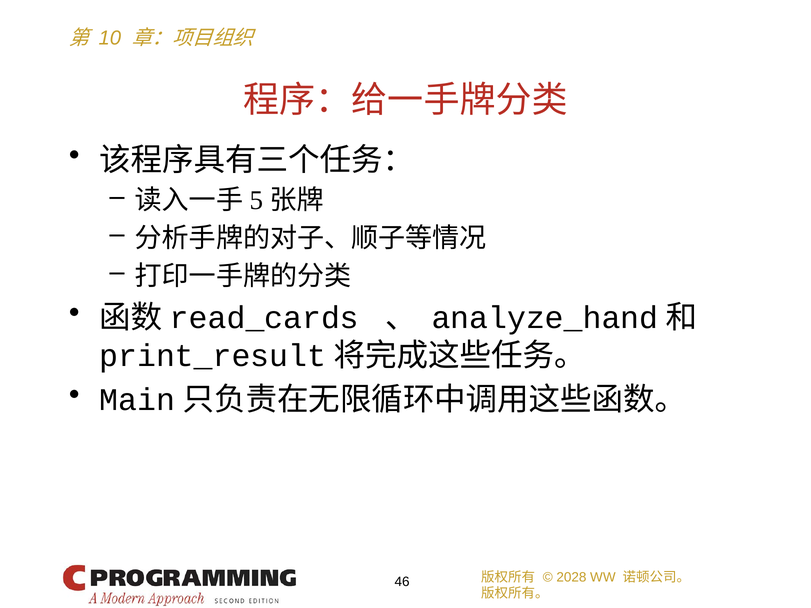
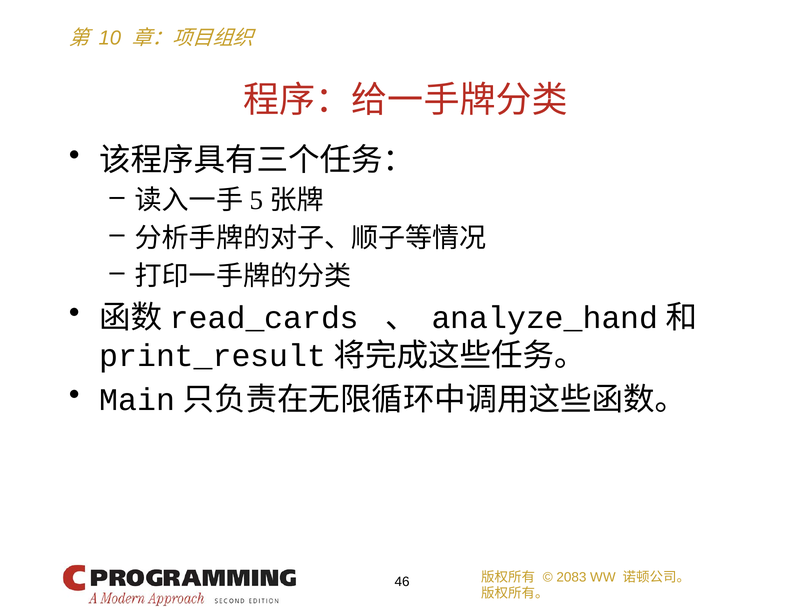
2028: 2028 -> 2083
